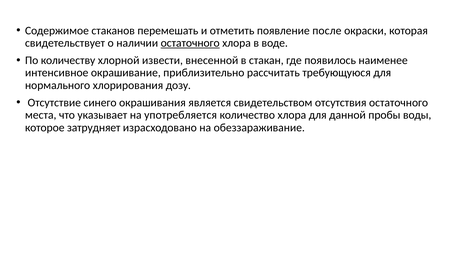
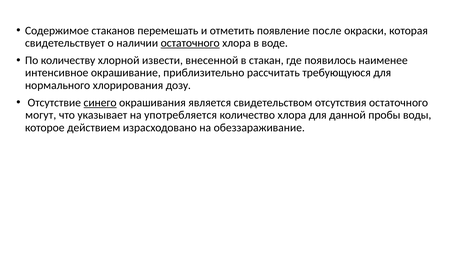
синего underline: none -> present
места: места -> могут
затрудняет: затрудняет -> действием
